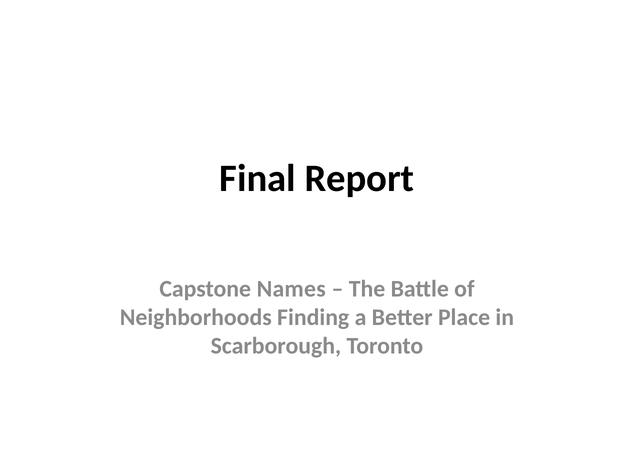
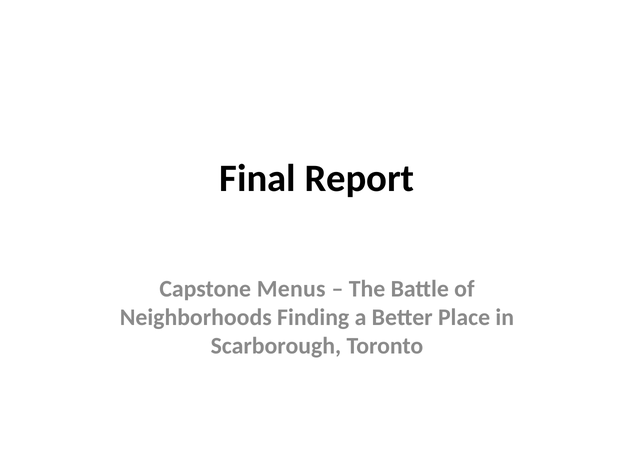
Names: Names -> Menus
